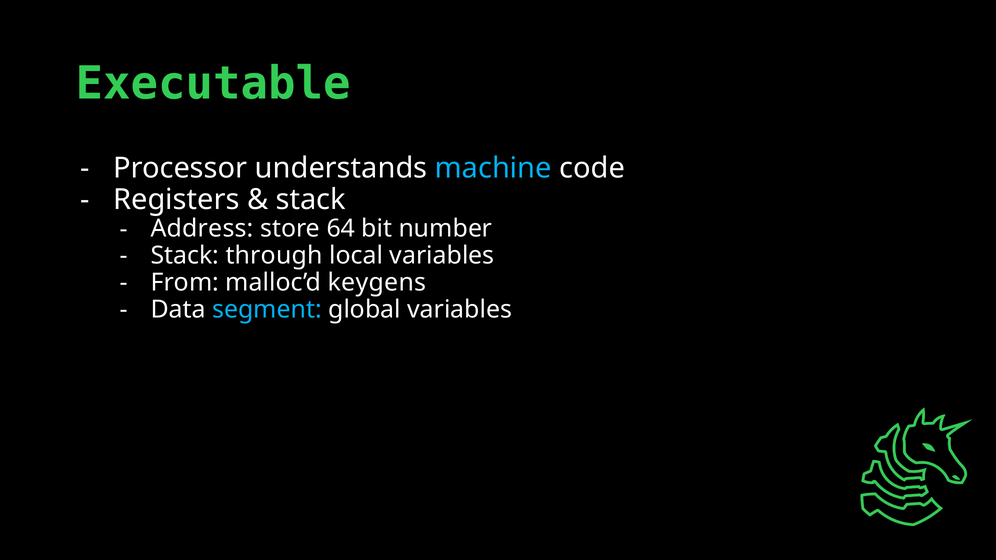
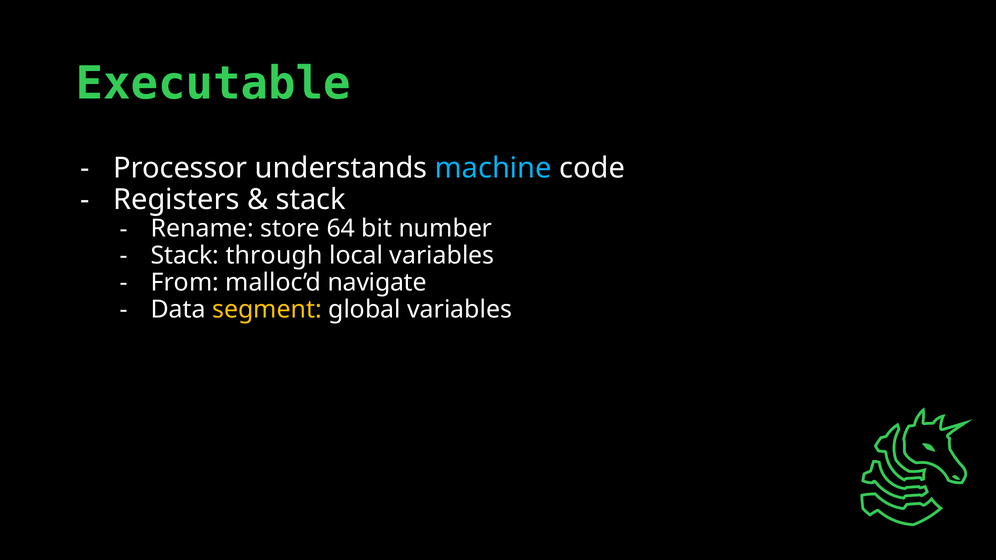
Address: Address -> Rename
keygens: keygens -> navigate
segment colour: light blue -> yellow
